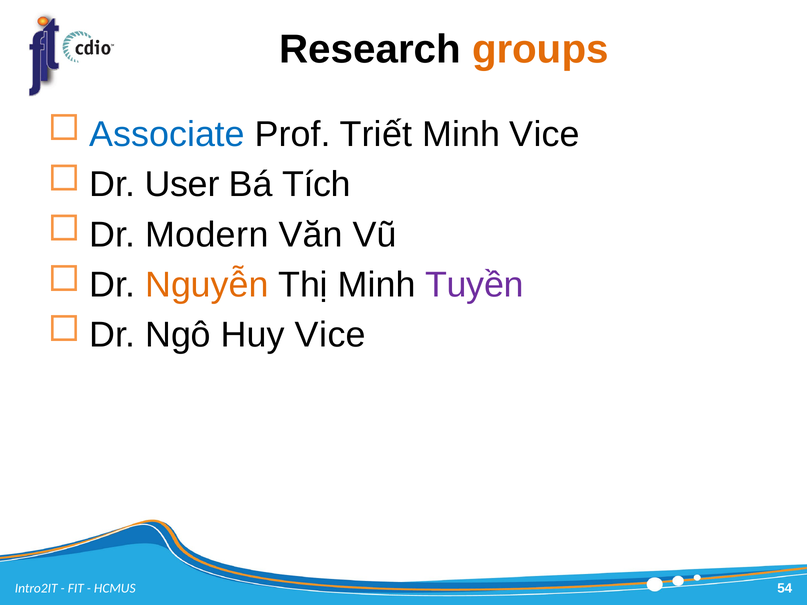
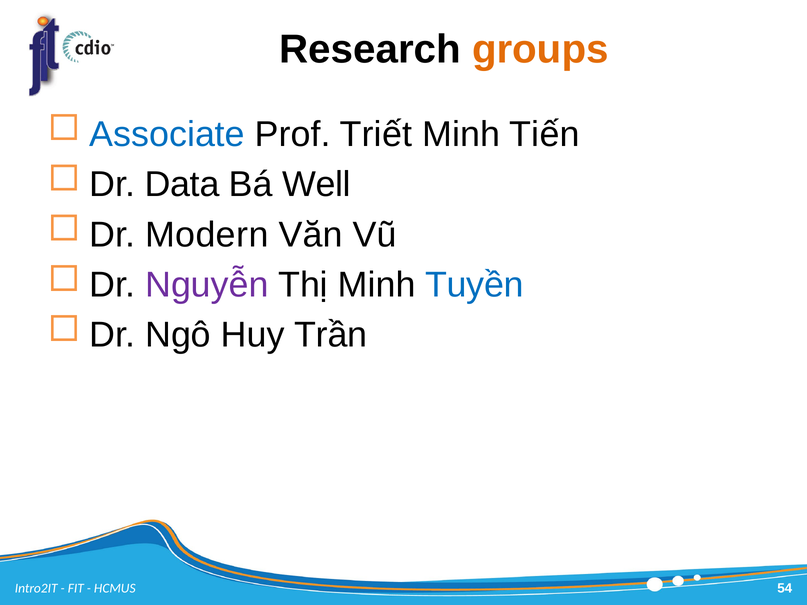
Minh Vice: Vice -> Tiến
User: User -> Data
Tích: Tích -> Well
Nguyễn colour: orange -> purple
Tuyền colour: purple -> blue
Huy Vice: Vice -> Trần
